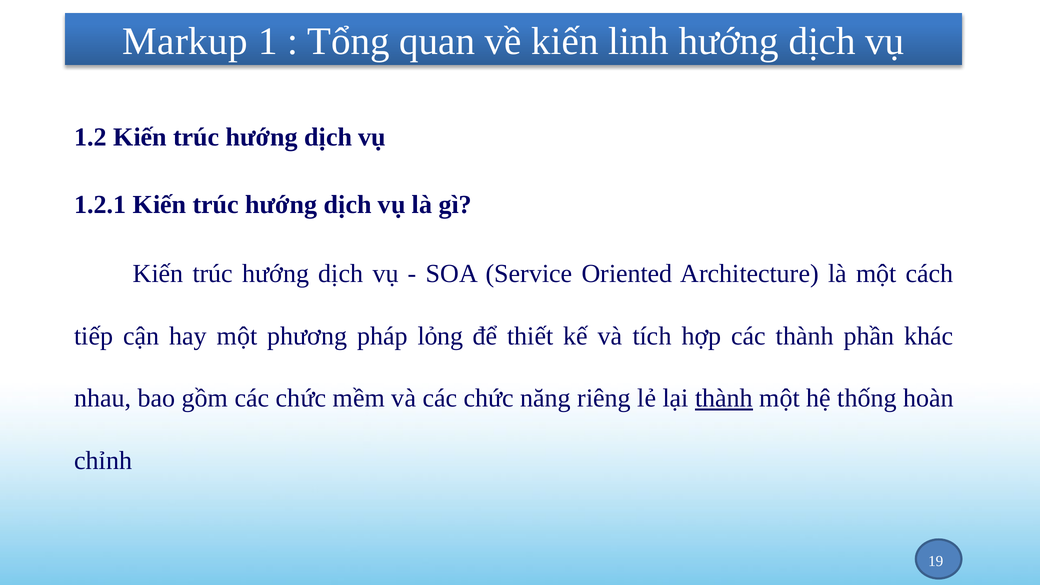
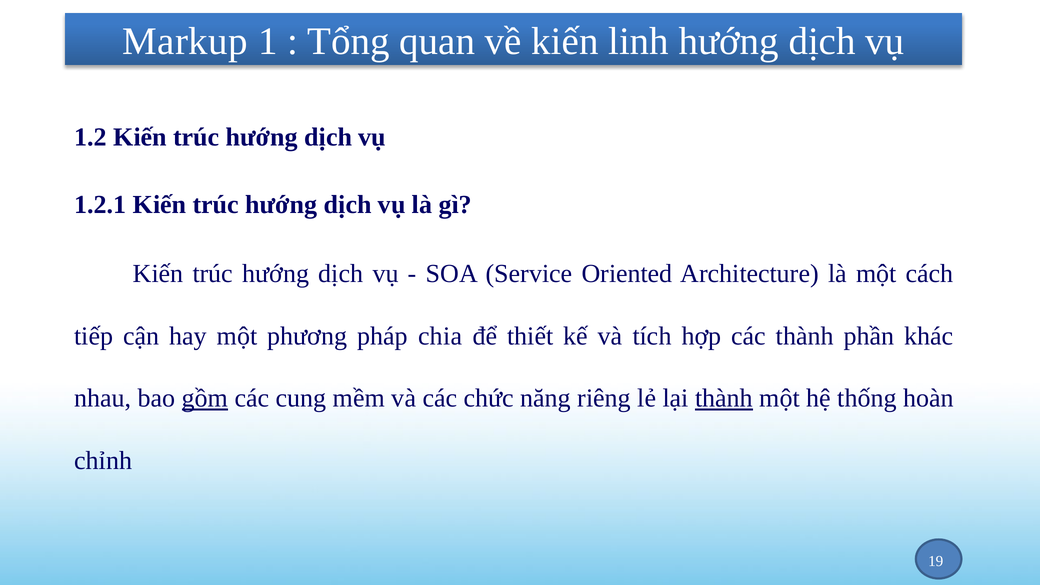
lỏng: lỏng -> chia
gồm underline: none -> present
chức at (301, 398): chức -> cung
